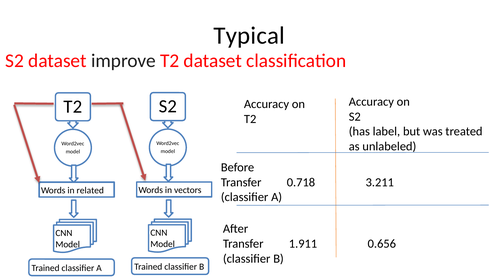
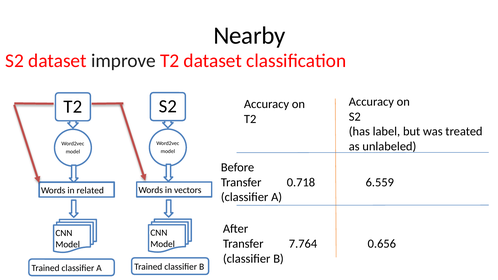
Typical: Typical -> Nearby
3.211: 3.211 -> 6.559
1.911: 1.911 -> 7.764
